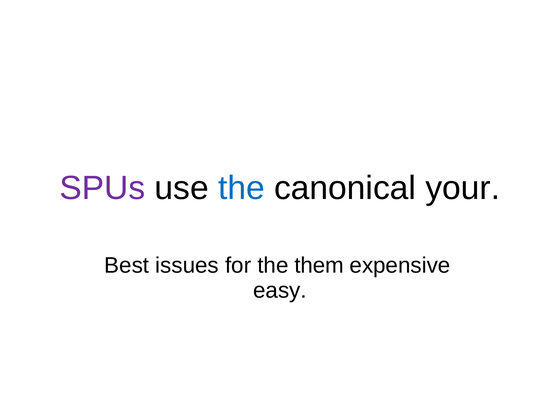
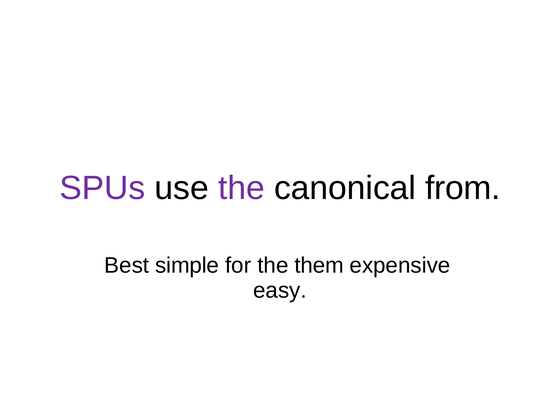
the at (242, 188) colour: blue -> purple
your: your -> from
issues: issues -> simple
